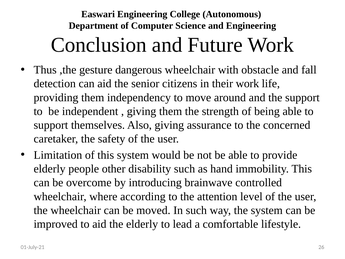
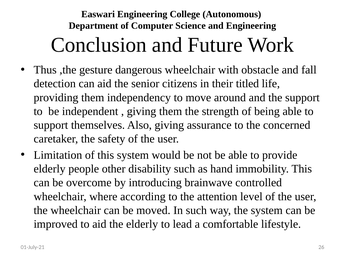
their work: work -> titled
